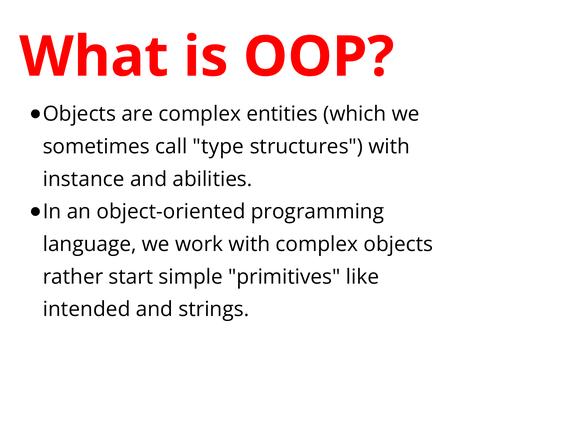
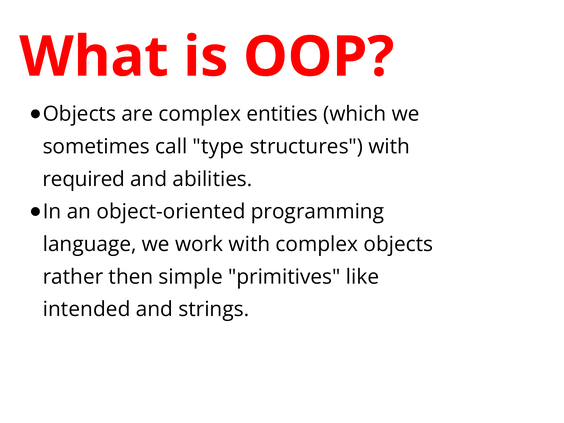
instance: instance -> required
start: start -> then
